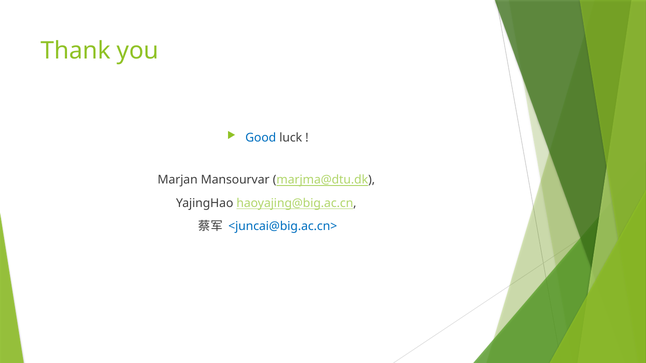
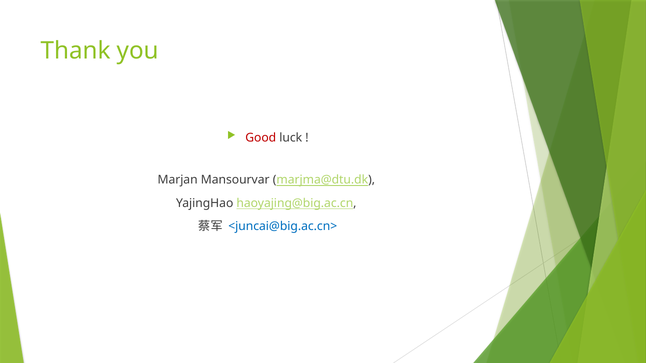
Good colour: blue -> red
